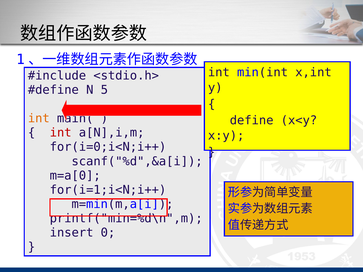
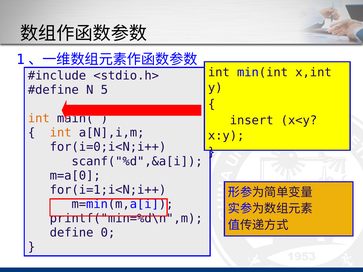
define: define -> insert
int at (61, 133) colour: red -> orange
insert: insert -> define
